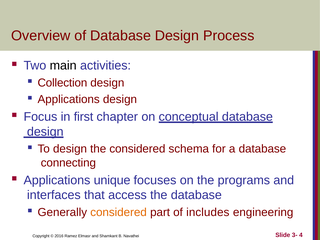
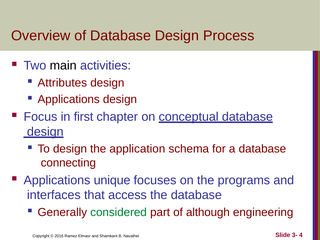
Collection: Collection -> Attributes
the considered: considered -> application
considered at (119, 212) colour: orange -> green
includes: includes -> although
